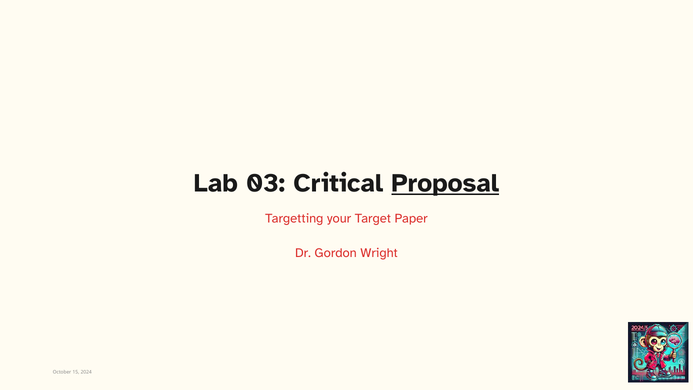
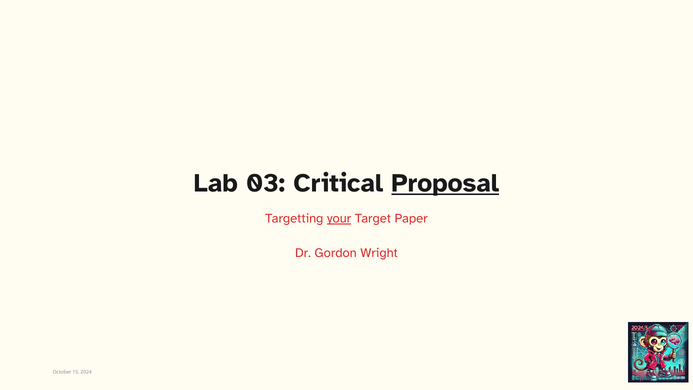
your underline: none -> present
